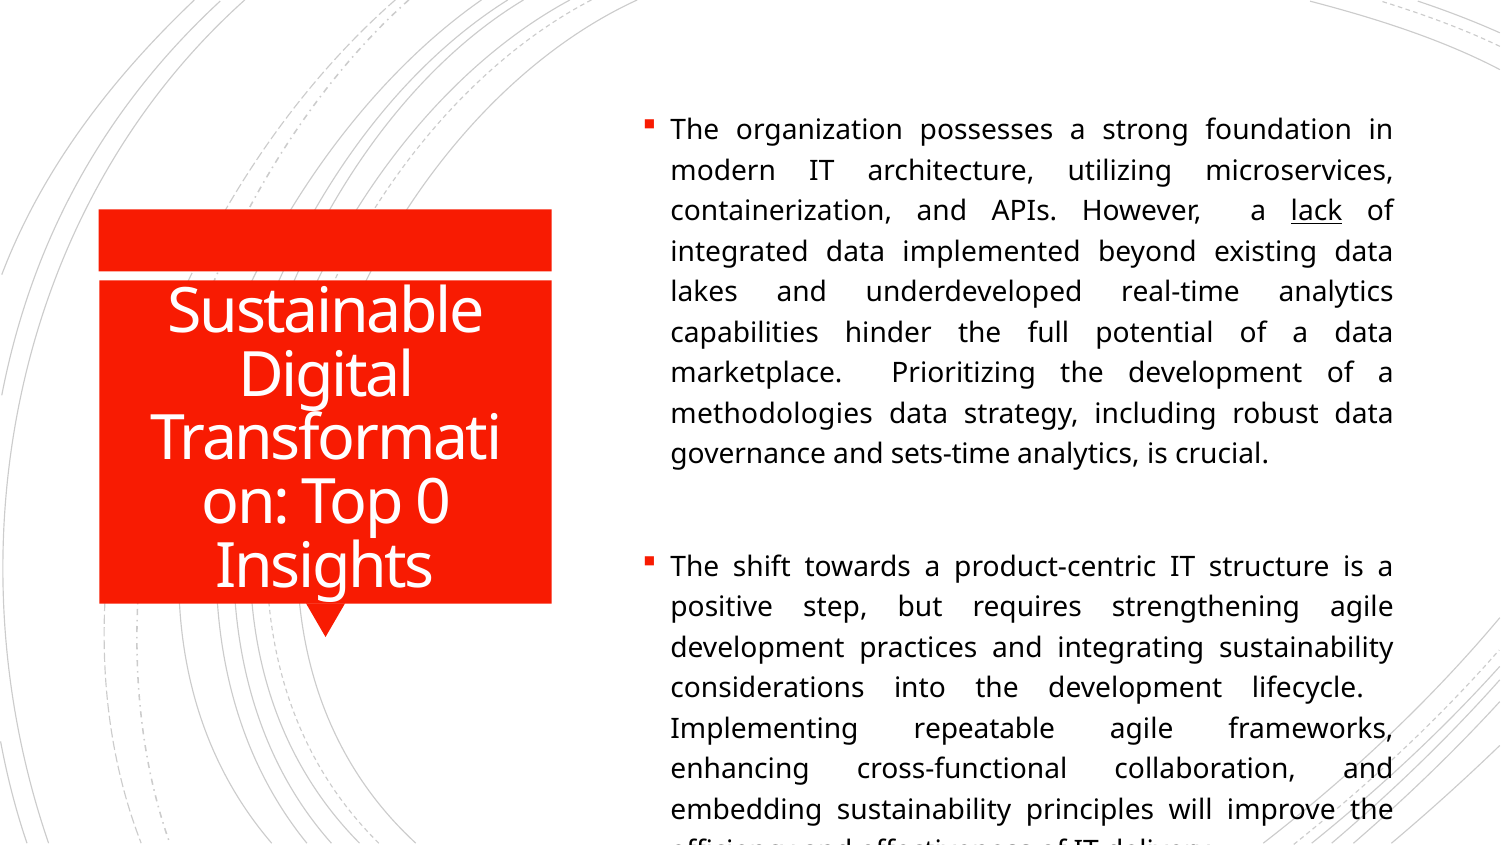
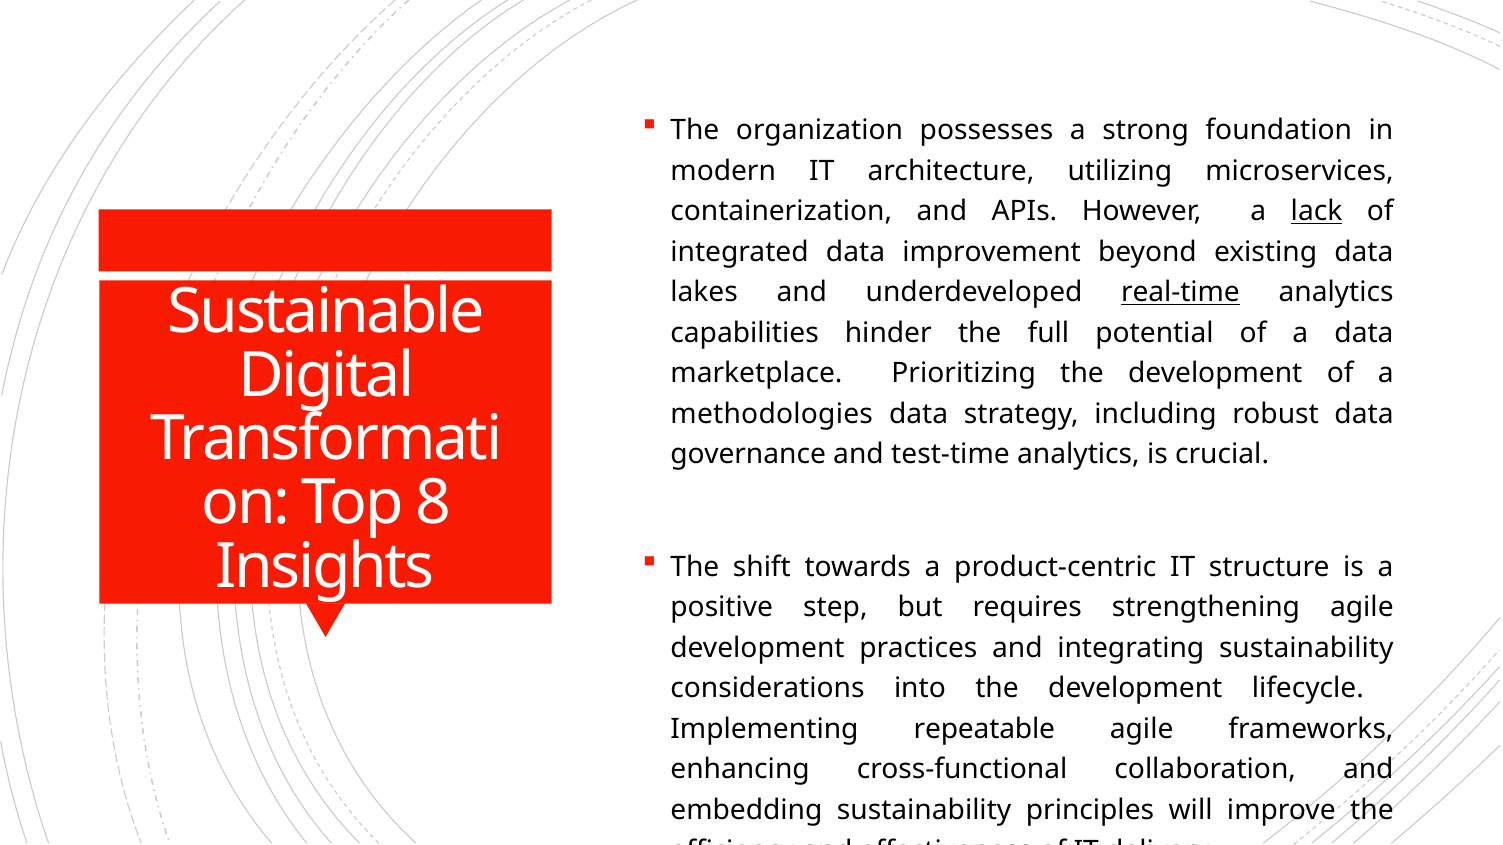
implemented: implemented -> improvement
real-time underline: none -> present
sets-time: sets-time -> test-time
0: 0 -> 8
